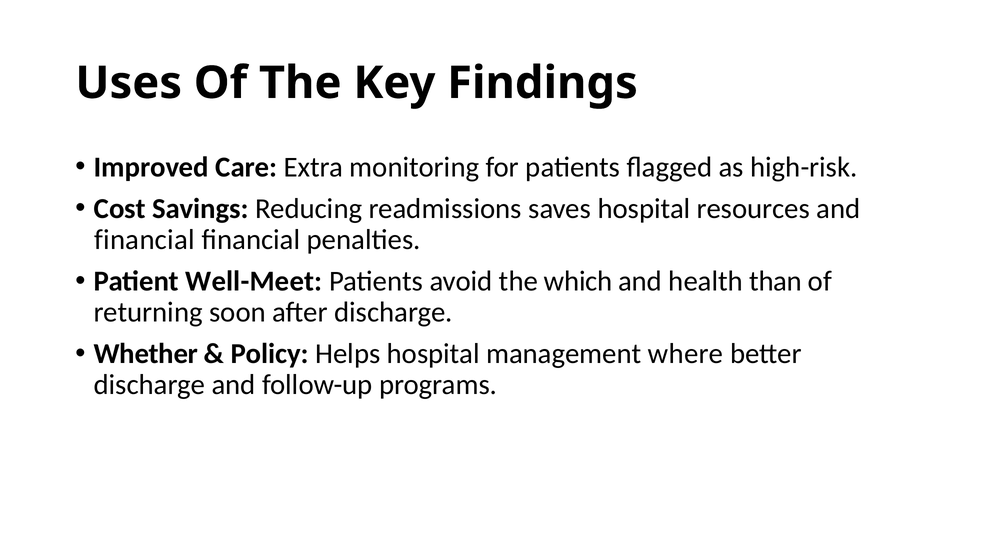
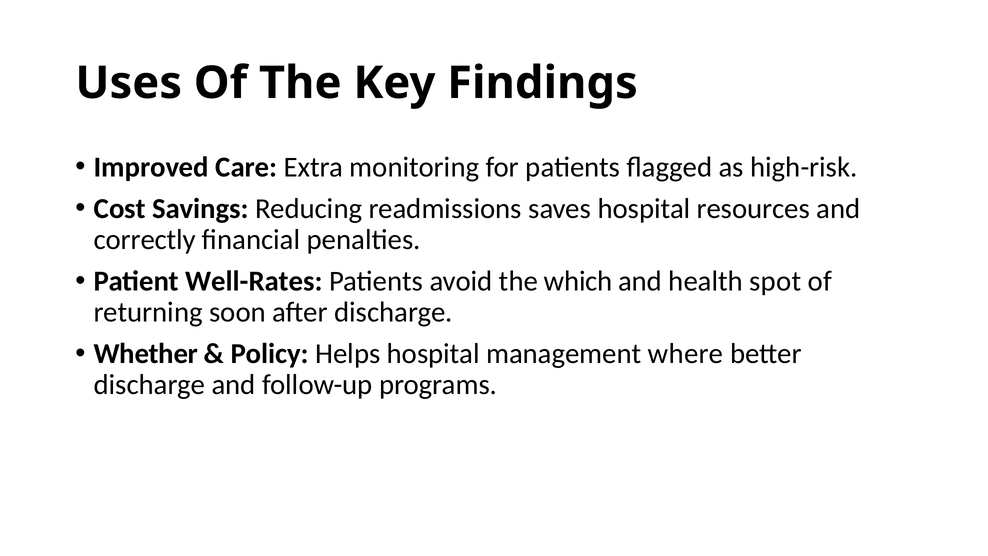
financial at (145, 240): financial -> correctly
Well-Meet: Well-Meet -> Well-Rates
than: than -> spot
